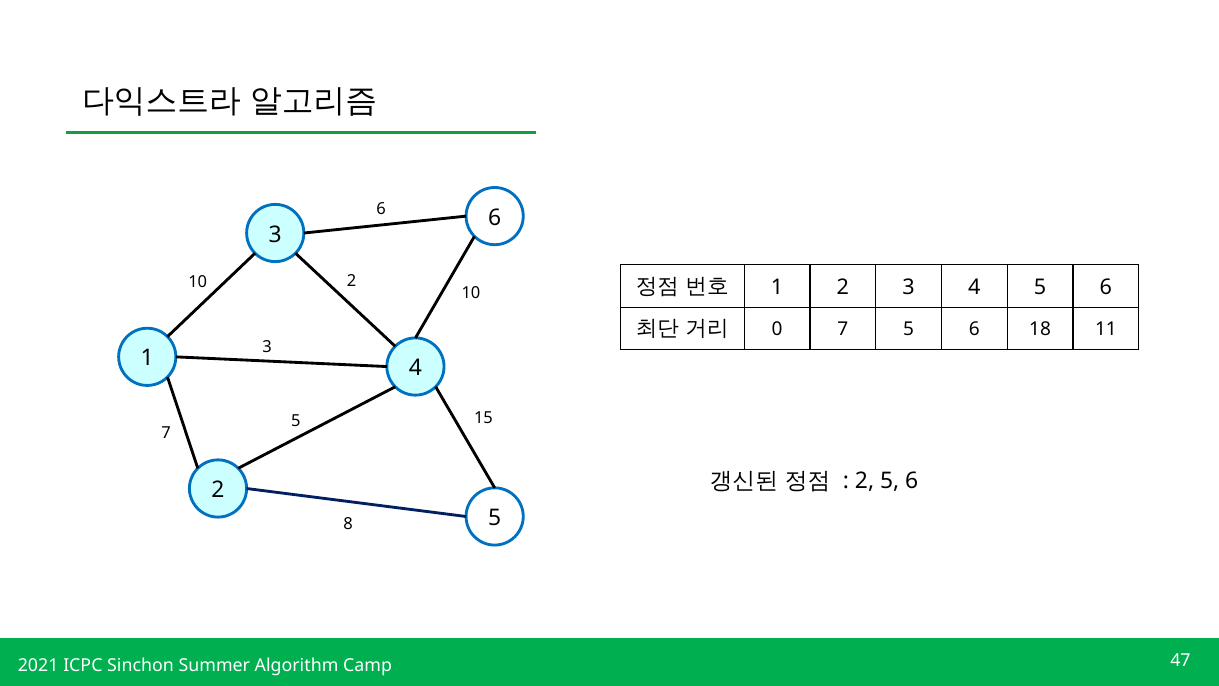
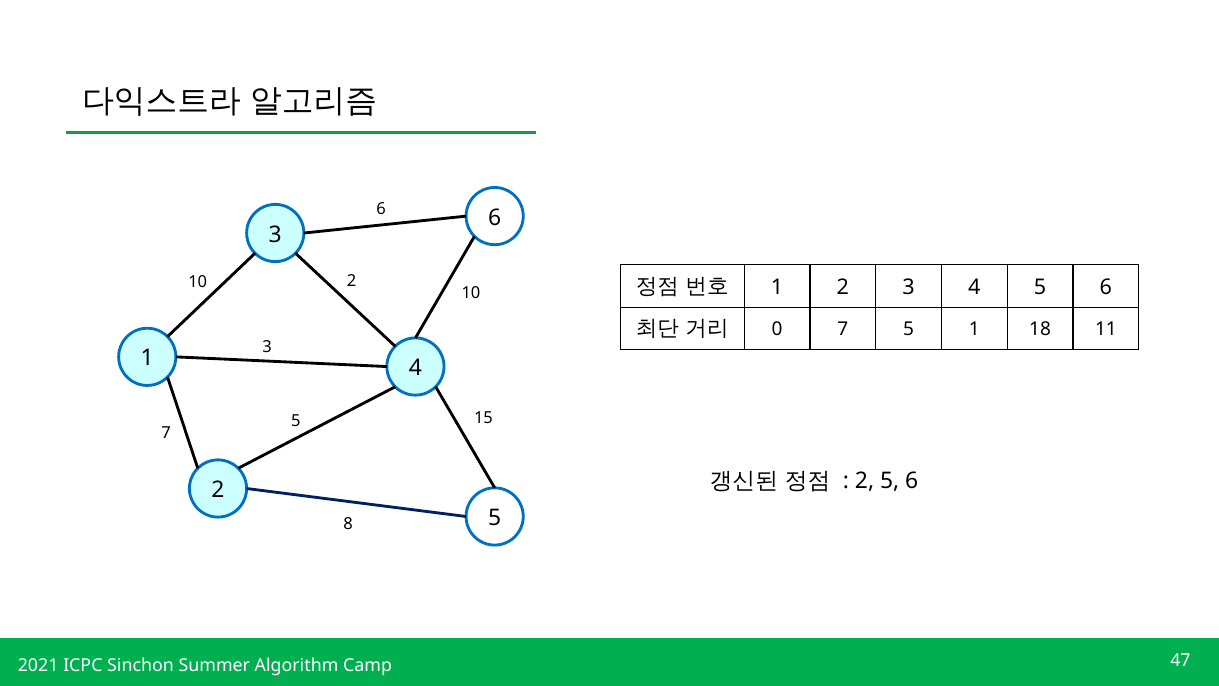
7 5 6: 6 -> 1
